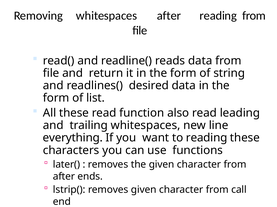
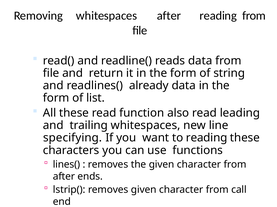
desired: desired -> already
everything: everything -> specifying
later(: later( -> lines(
